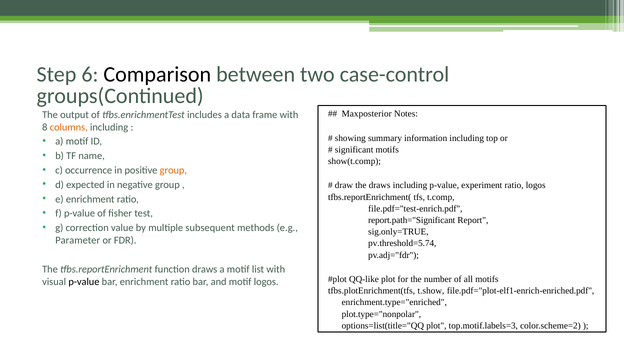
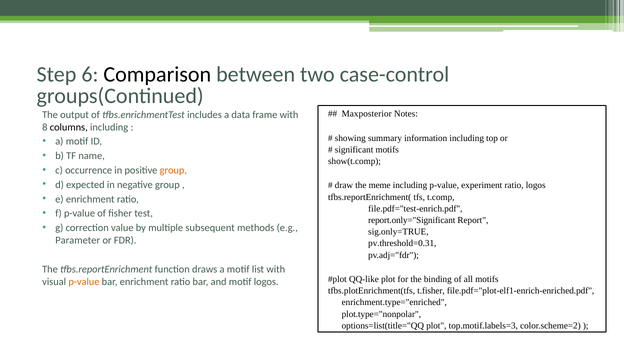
columns colour: orange -> black
the draws: draws -> meme
report.path="Significant: report.path="Significant -> report.only="Significant
pv.threshold=5.74: pv.threshold=5.74 -> pv.threshold=0.31
number: number -> binding
p-value at (84, 282) colour: black -> orange
t.show: t.show -> t.fisher
